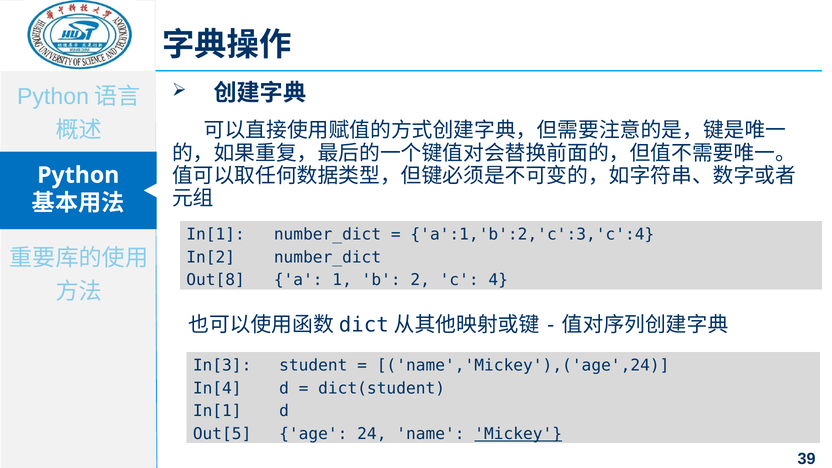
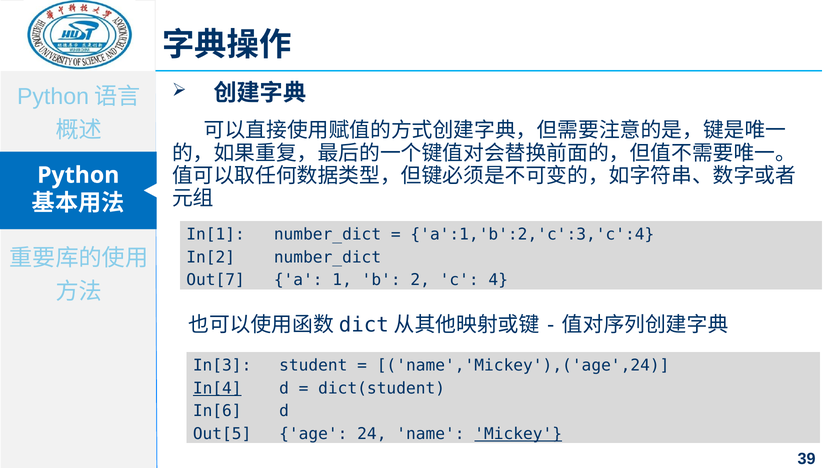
Out[8: Out[8 -> Out[7
In[4 underline: none -> present
In[1 at (217, 411): In[1 -> In[6
